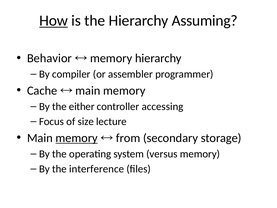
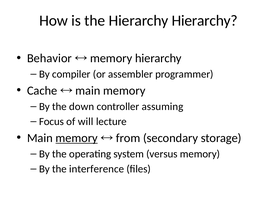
How underline: present -> none
Hierarchy Assuming: Assuming -> Hierarchy
either: either -> down
accessing: accessing -> assuming
size: size -> will
